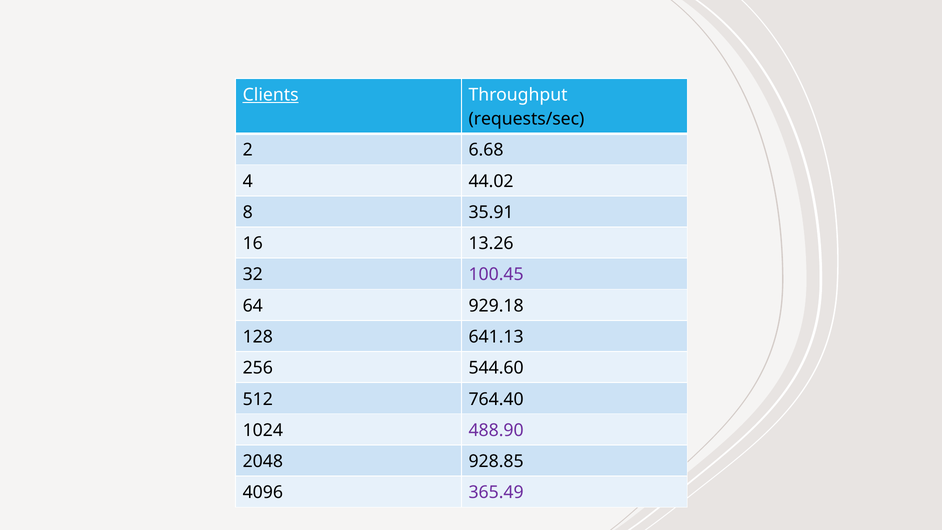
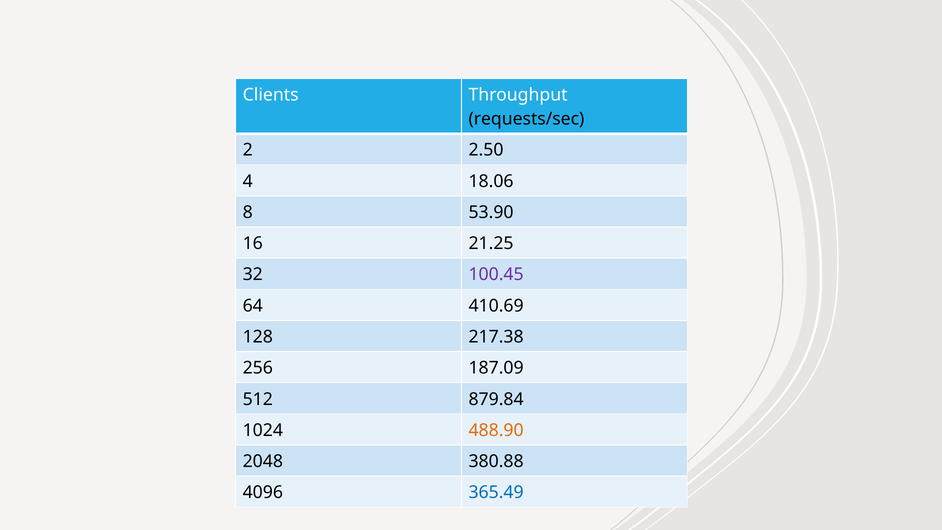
Clients underline: present -> none
6.68: 6.68 -> 2.50
44.02: 44.02 -> 18.06
35.91: 35.91 -> 53.90
13.26: 13.26 -> 21.25
929.18: 929.18 -> 410.69
641.13: 641.13 -> 217.38
544.60: 544.60 -> 187.09
764.40: 764.40 -> 879.84
488.90 colour: purple -> orange
928.85: 928.85 -> 380.88
365.49 colour: purple -> blue
